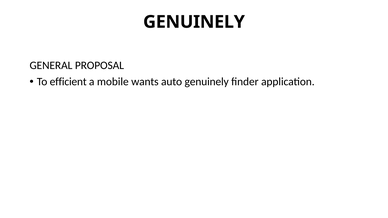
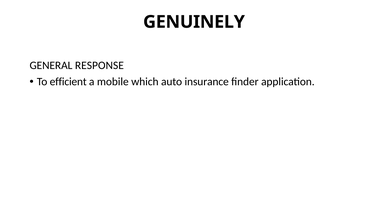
PROPOSAL: PROPOSAL -> RESPONSE
wants: wants -> which
auto genuinely: genuinely -> insurance
